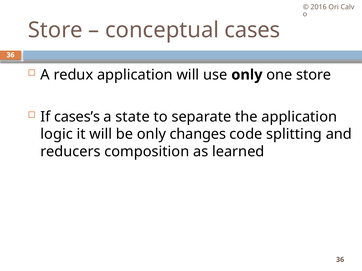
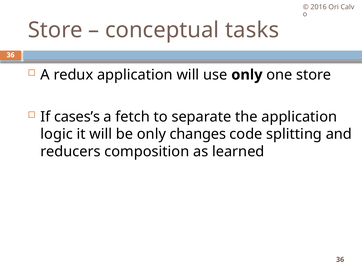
cases: cases -> tasks
state: state -> fetch
